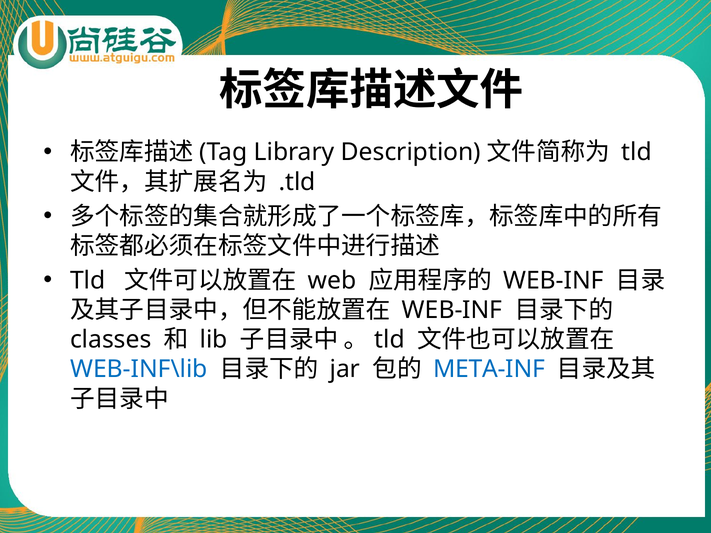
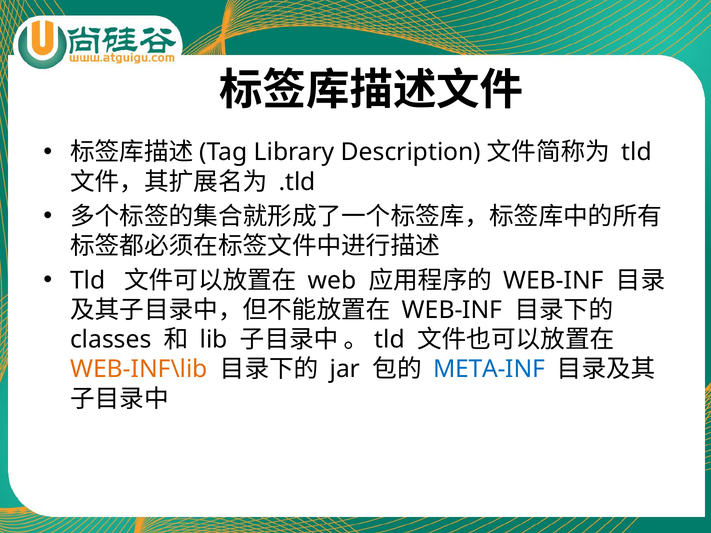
WEB-INF\lib colour: blue -> orange
